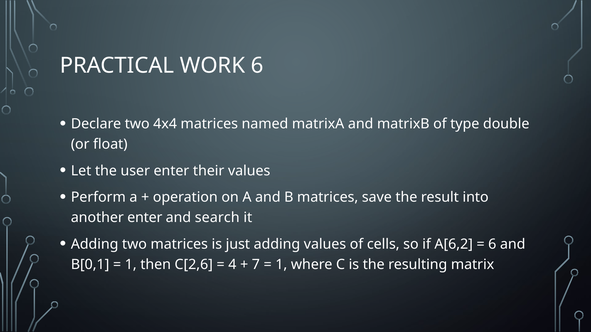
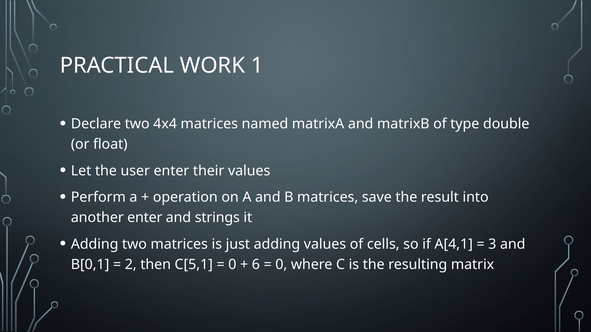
WORK 6: 6 -> 1
search: search -> strings
A[6,2: A[6,2 -> A[4,1
6 at (492, 244): 6 -> 3
1 at (131, 265): 1 -> 2
C[2,6: C[2,6 -> C[5,1
4 at (232, 265): 4 -> 0
7: 7 -> 6
1 at (281, 265): 1 -> 0
